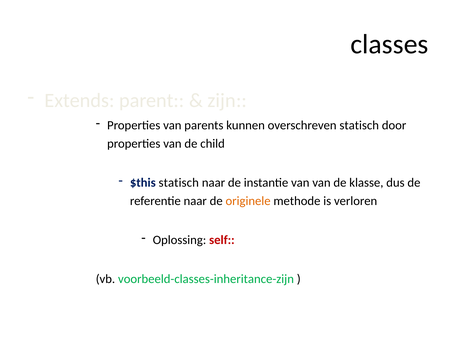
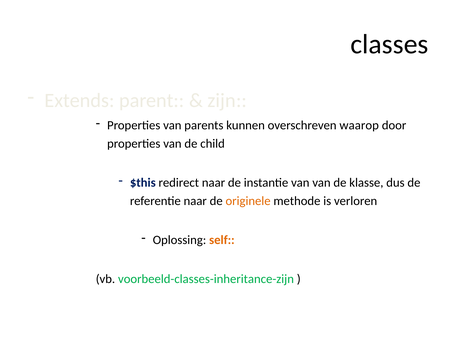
overschreven statisch: statisch -> waarop
$this statisch: statisch -> redirect
self colour: red -> orange
